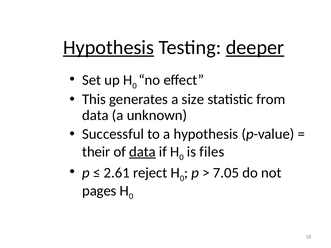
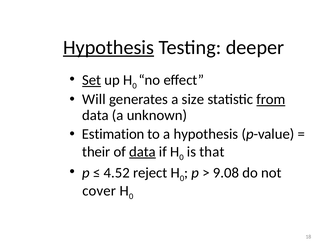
deeper underline: present -> none
Set underline: none -> present
This: This -> Will
from underline: none -> present
Successful: Successful -> Estimation
files: files -> that
2.61: 2.61 -> 4.52
7.05: 7.05 -> 9.08
pages: pages -> cover
